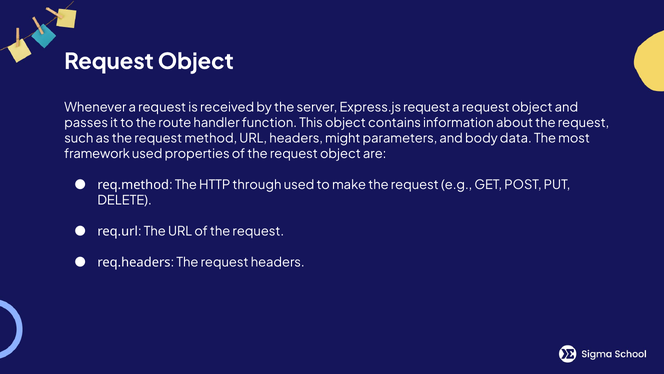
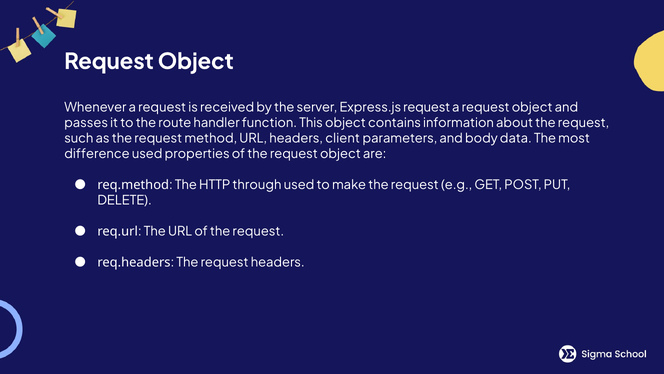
might: might -> client
framework: framework -> difference
